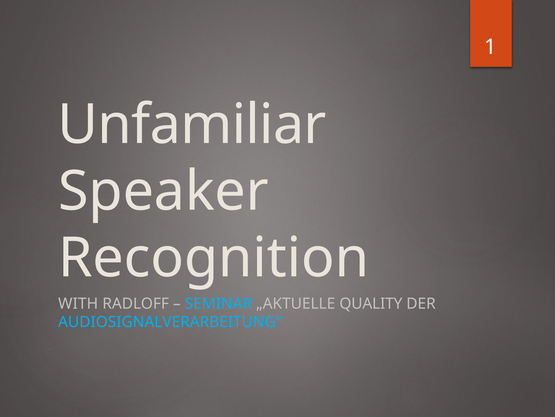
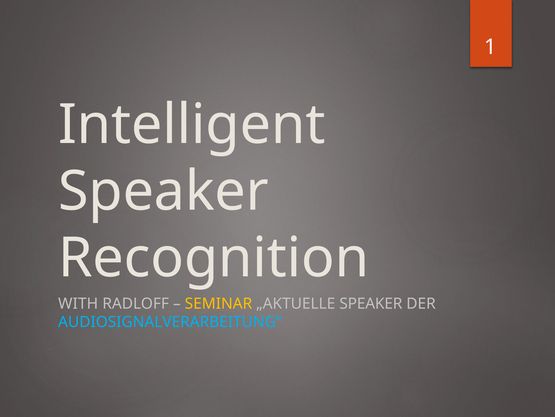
Unfamiliar: Unfamiliar -> Intelligent
SEMINAR colour: light blue -> yellow
„AKTUELLE QUALITY: QUALITY -> SPEAKER
